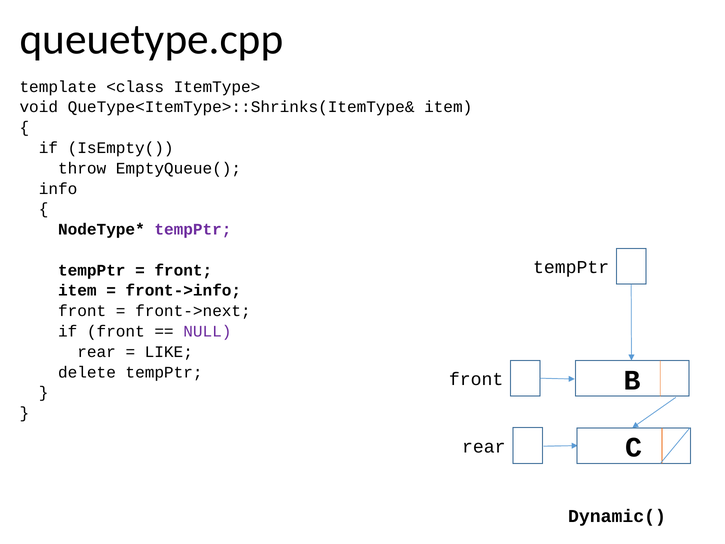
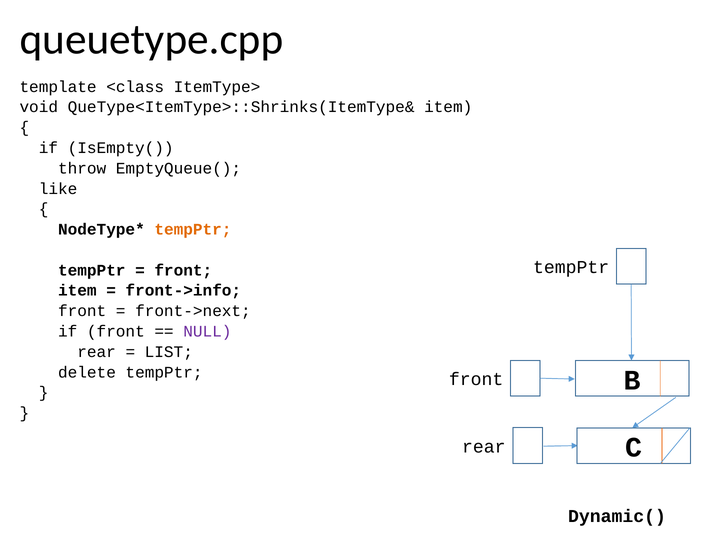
info: info -> like
tempPtr at (193, 229) colour: purple -> orange
LIKE: LIKE -> LIST
